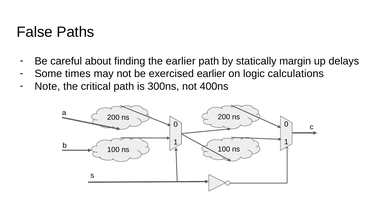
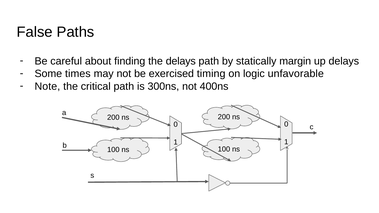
the earlier: earlier -> delays
exercised earlier: earlier -> timing
calculations: calculations -> unfavorable
